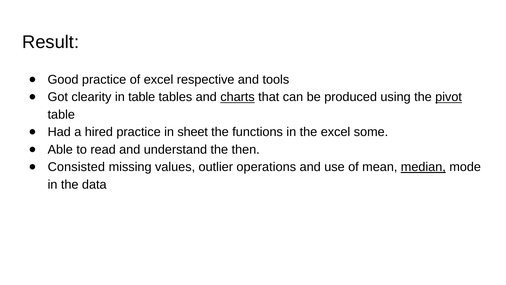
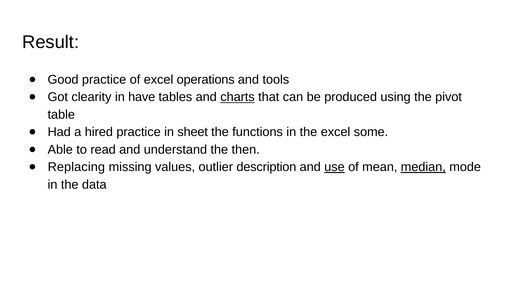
respective: respective -> operations
in table: table -> have
pivot underline: present -> none
Consisted: Consisted -> Replacing
operations: operations -> description
use underline: none -> present
